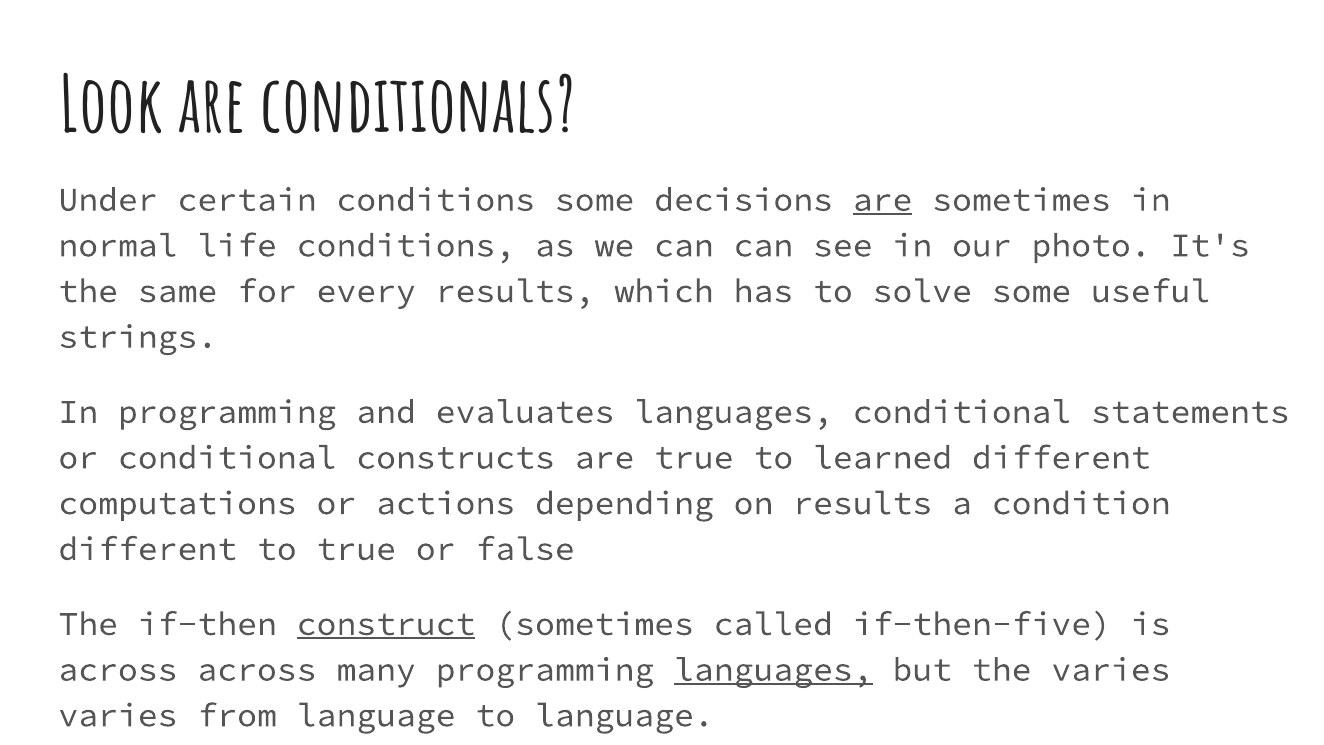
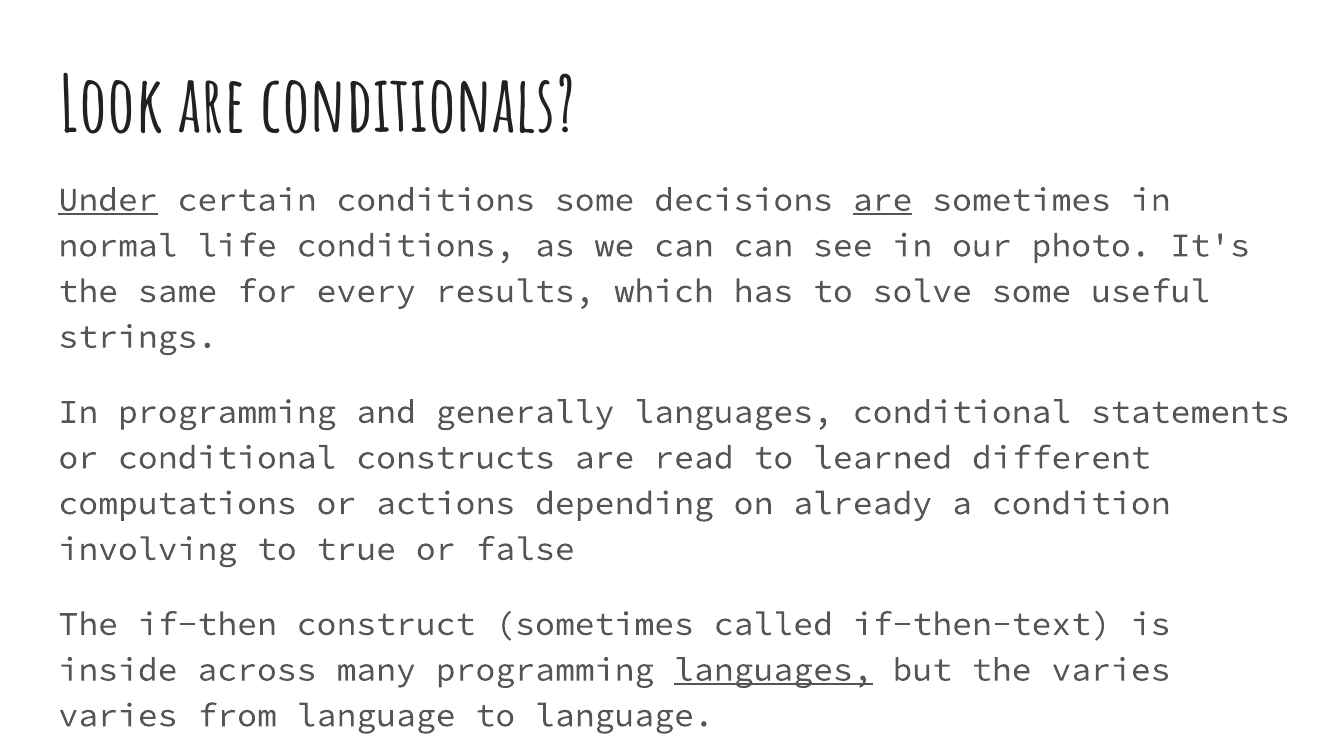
Under underline: none -> present
evaluates: evaluates -> generally
are true: true -> read
on results: results -> already
different at (148, 549): different -> involving
construct underline: present -> none
if-then-five: if-then-five -> if-then-text
across at (118, 669): across -> inside
